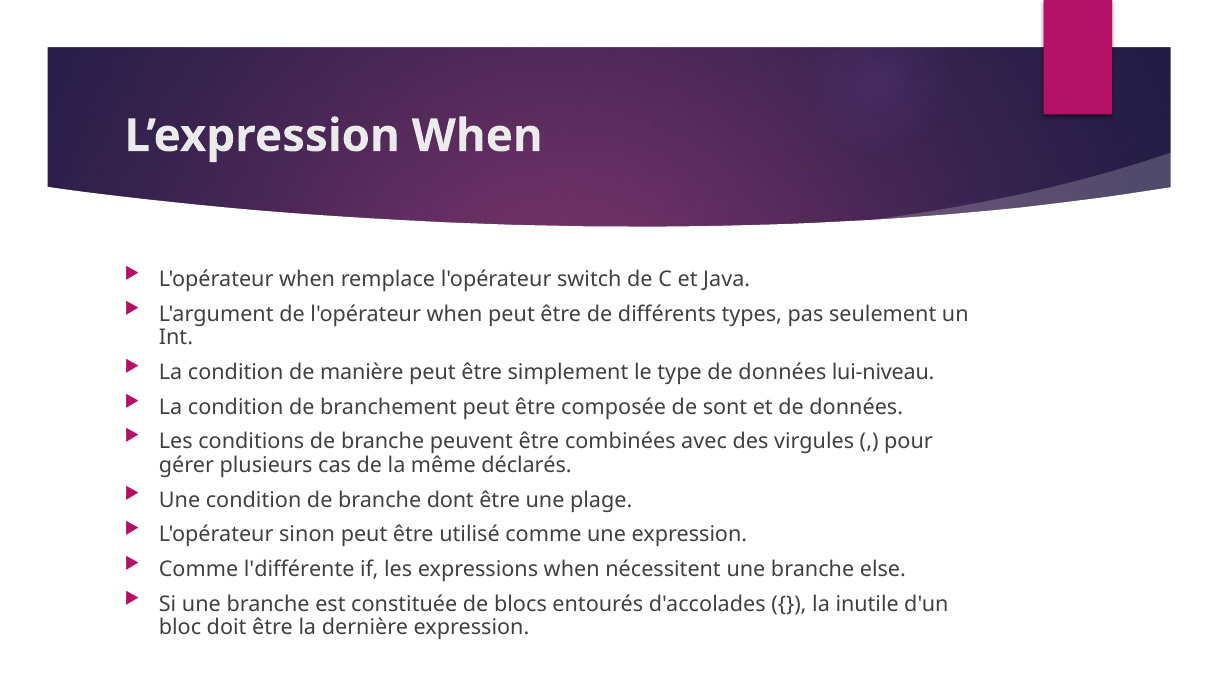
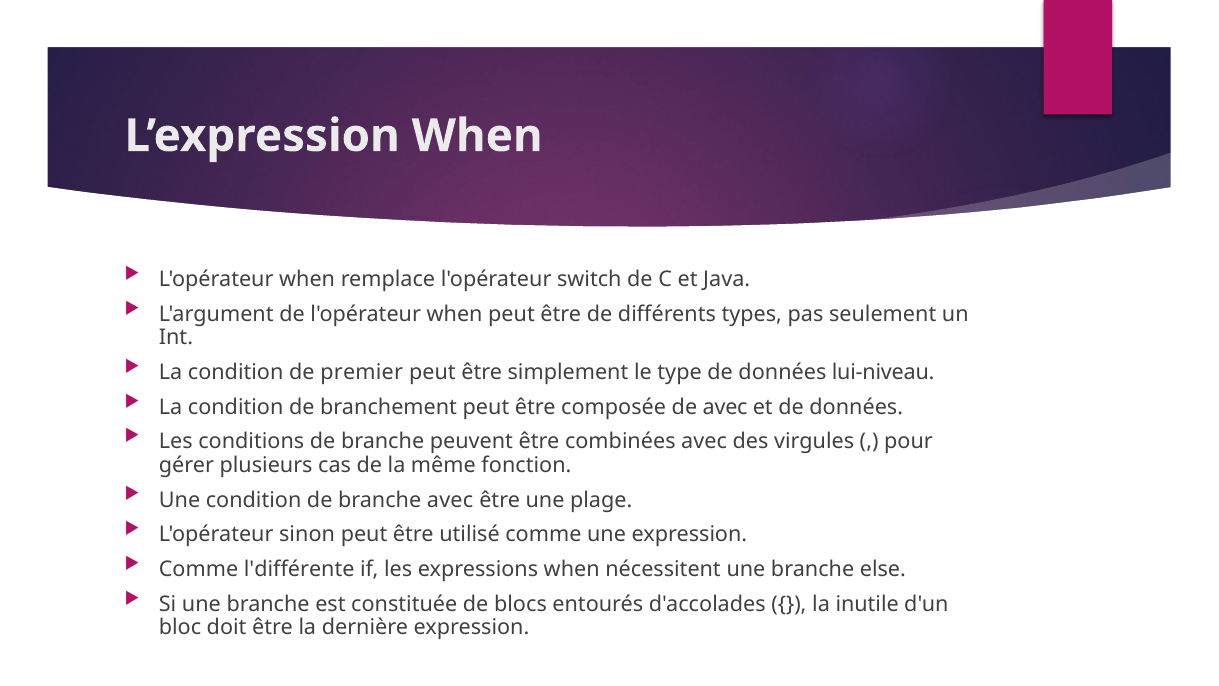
manière: manière -> premier
de sont: sont -> avec
déclarés: déclarés -> fonction
branche dont: dont -> avec
